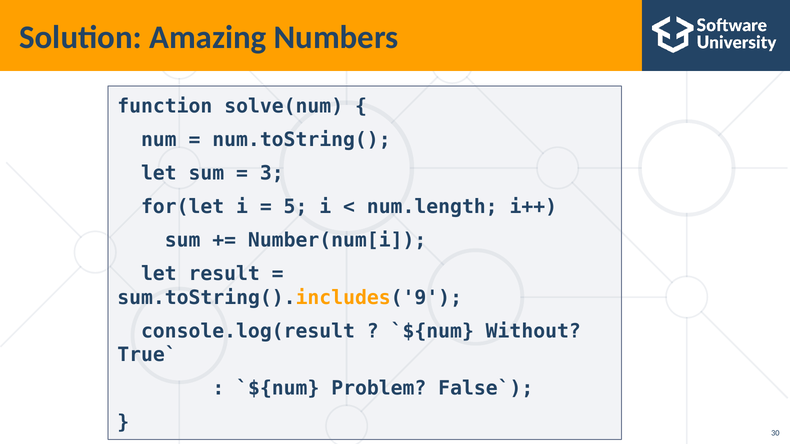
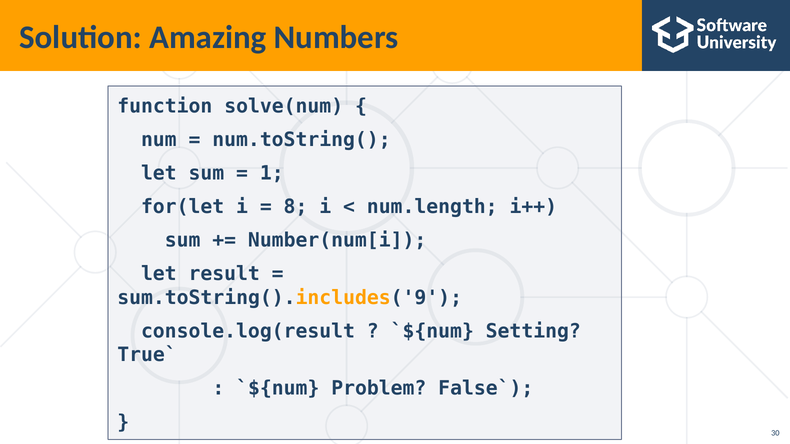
3: 3 -> 1
5: 5 -> 8
Without: Without -> Setting
